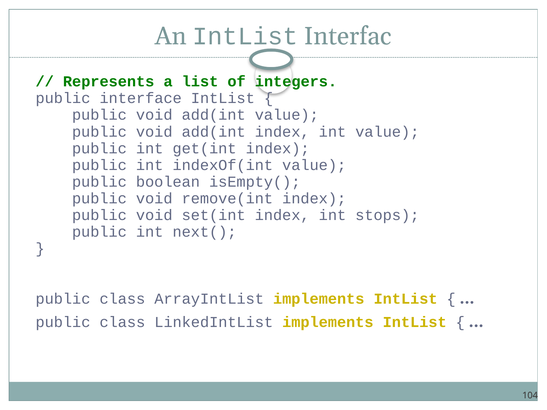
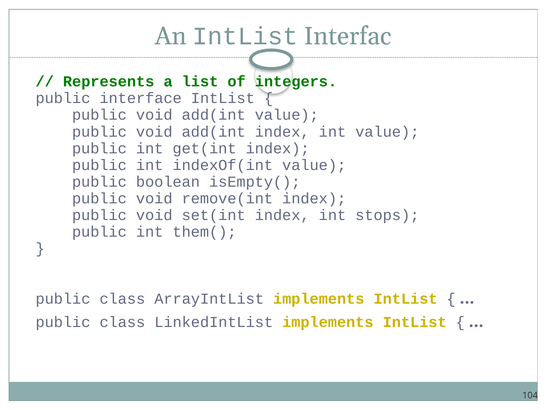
next(: next( -> them(
